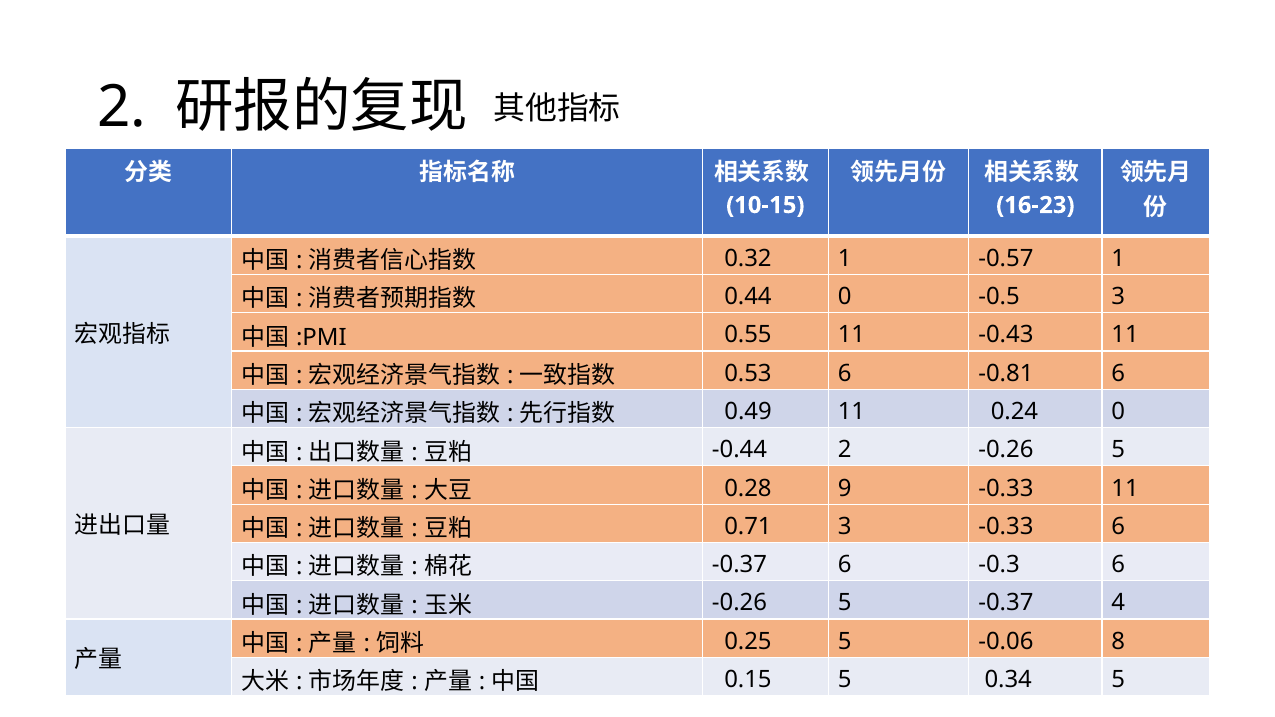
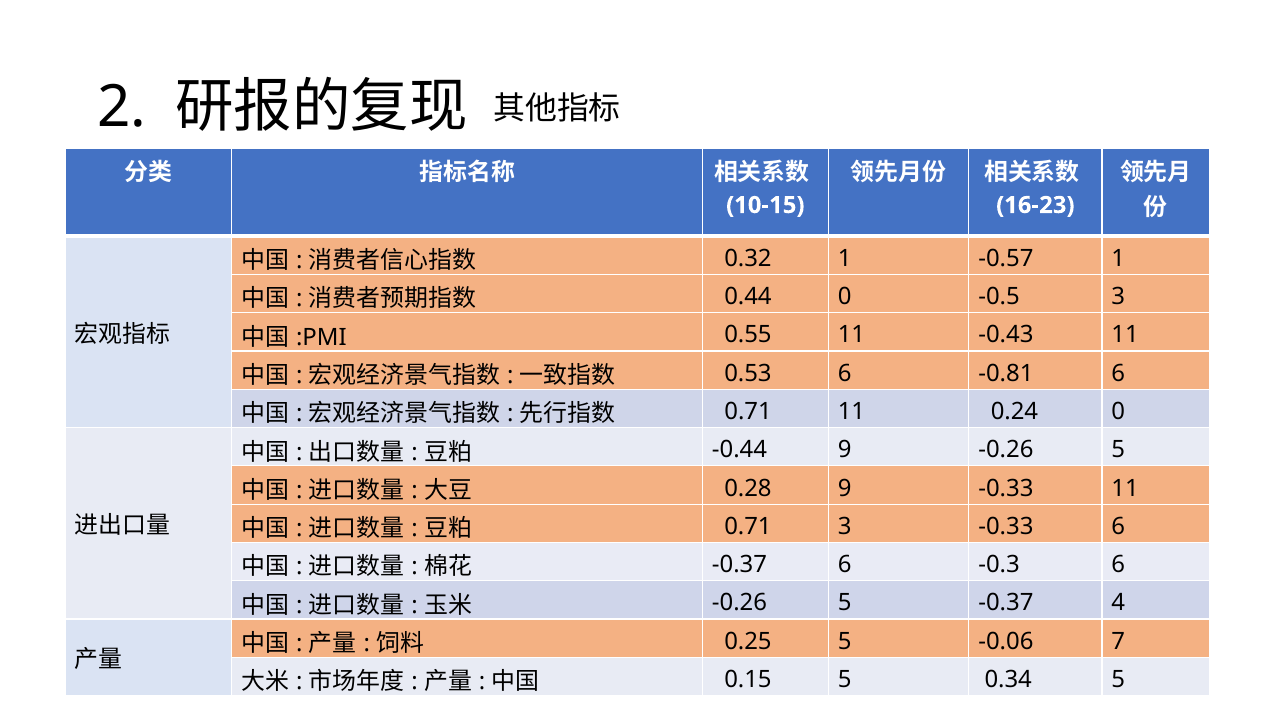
0.49 at (748, 412): 0.49 -> 0.71
-0.44 2: 2 -> 9
8: 8 -> 7
